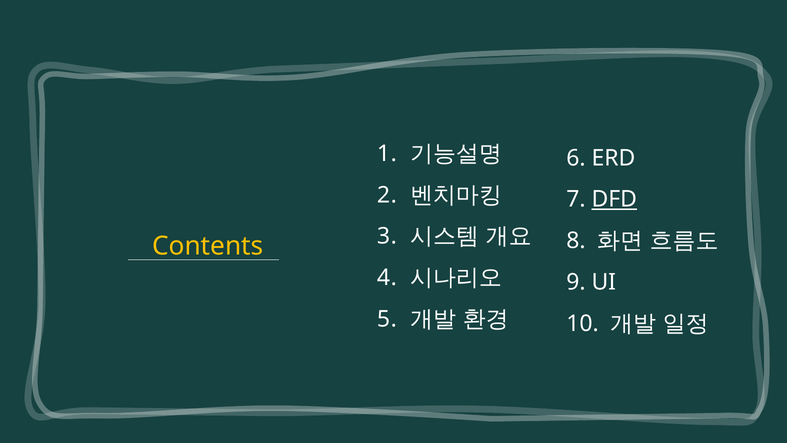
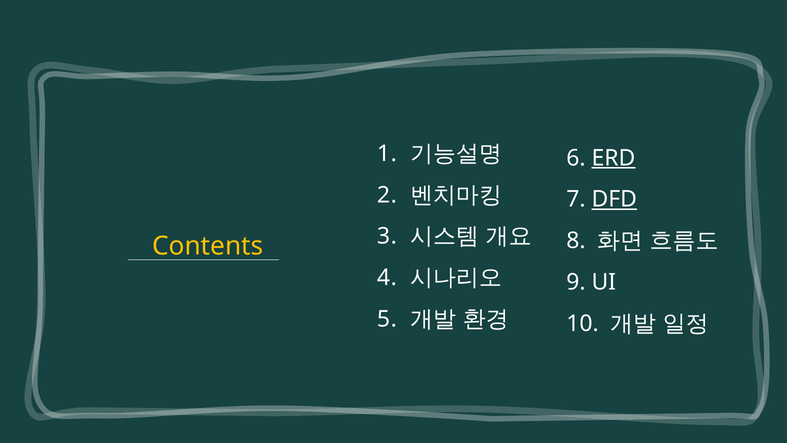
ERD underline: none -> present
